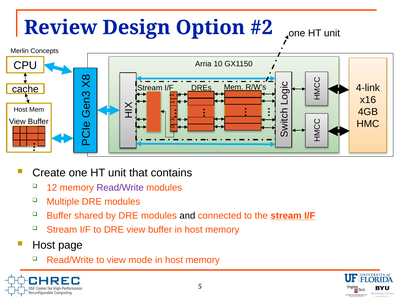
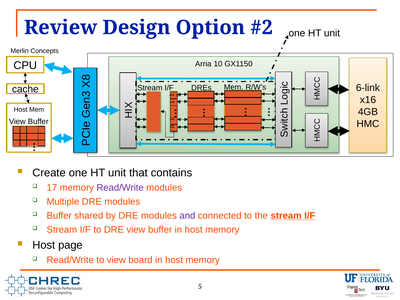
4-link: 4-link -> 6-link
12: 12 -> 17
and colour: black -> purple
mode: mode -> board
